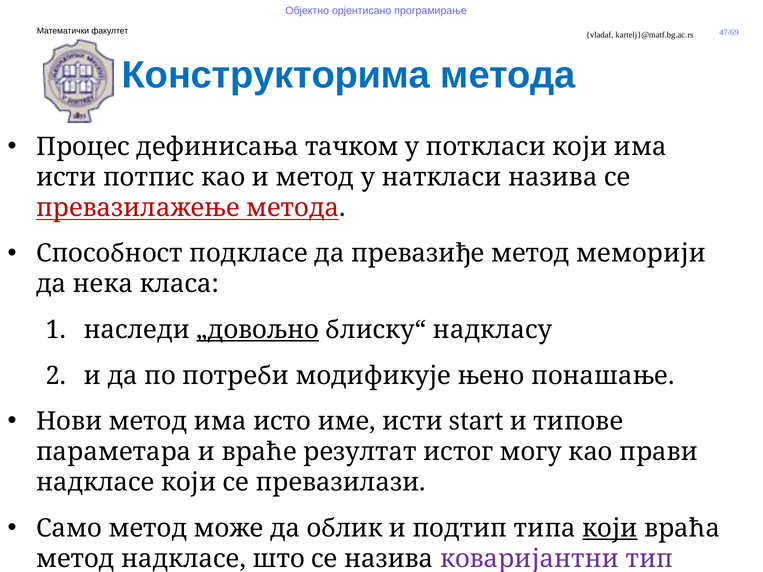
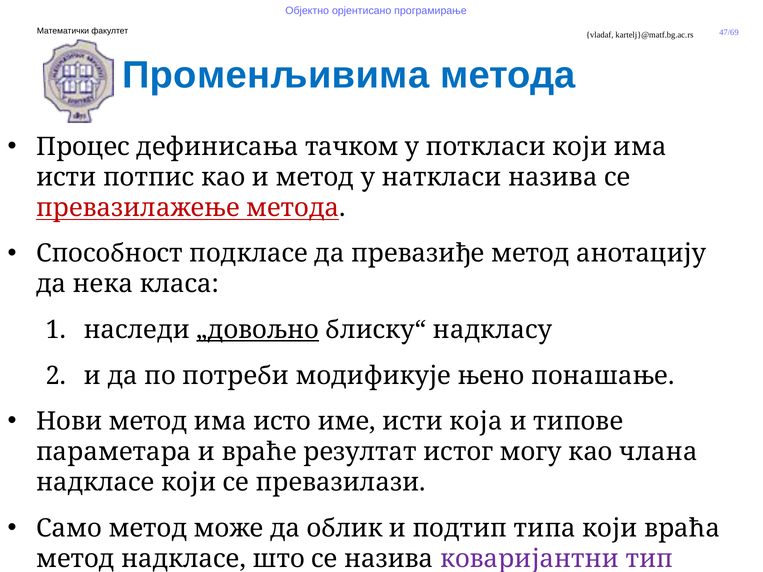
Конструкторима: Конструкторима -> Променљивима
меморији: меморији -> анотацију
start: start -> која
прави: прави -> члана
који at (610, 528) underline: present -> none
